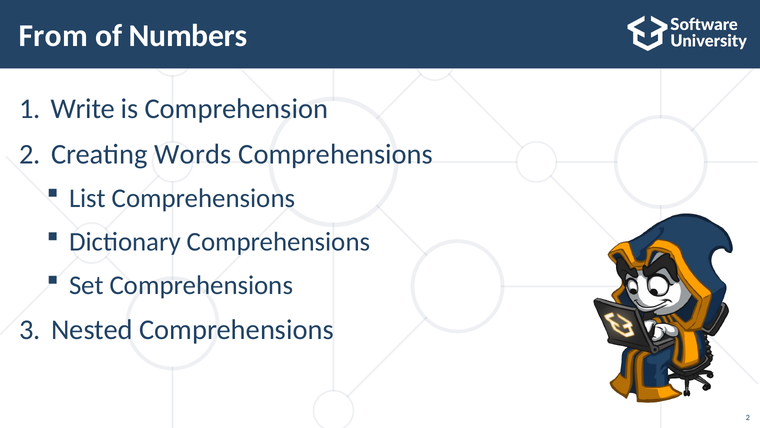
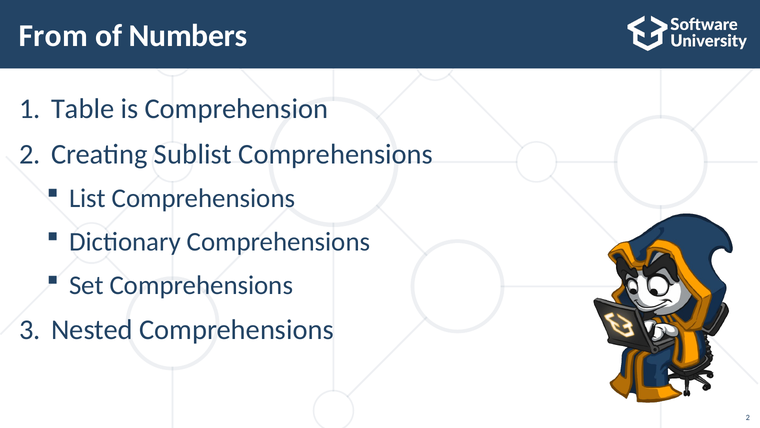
Write: Write -> Table
Words: Words -> Sublist
